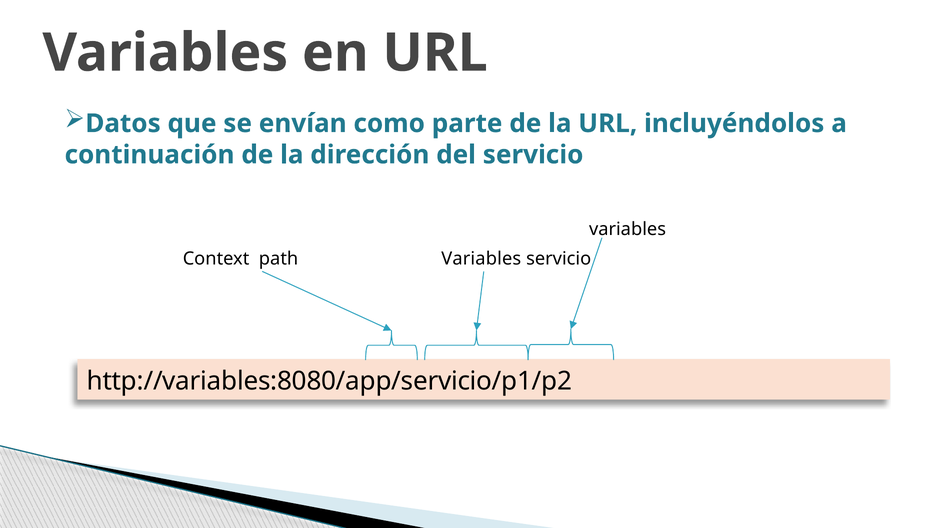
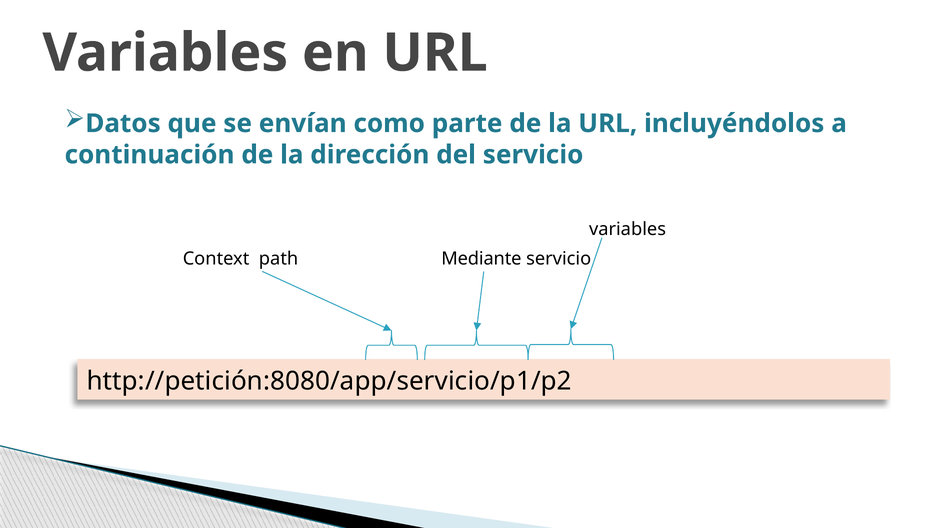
path Variables: Variables -> Mediante
http://variables:8080/app/servicio/p1/p2: http://variables:8080/app/servicio/p1/p2 -> http://petición:8080/app/servicio/p1/p2
